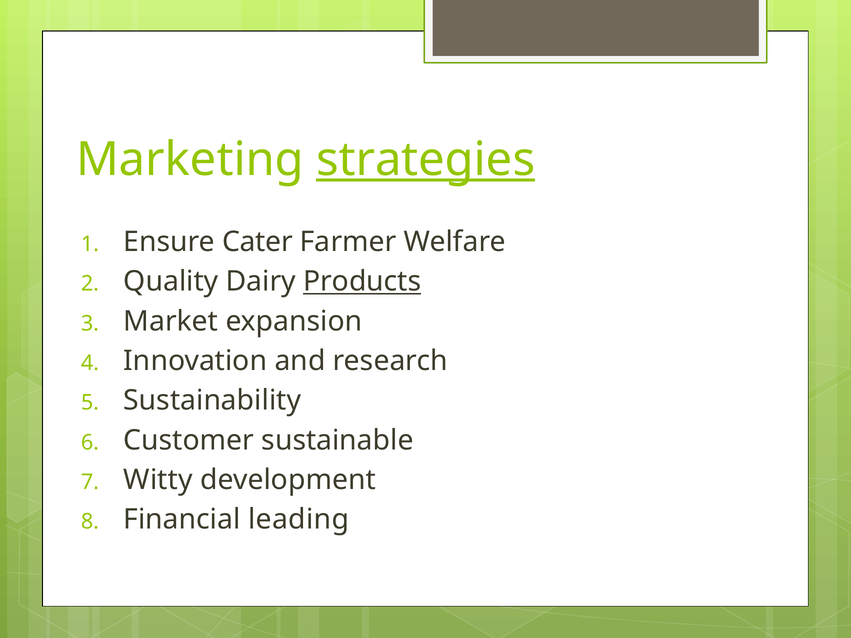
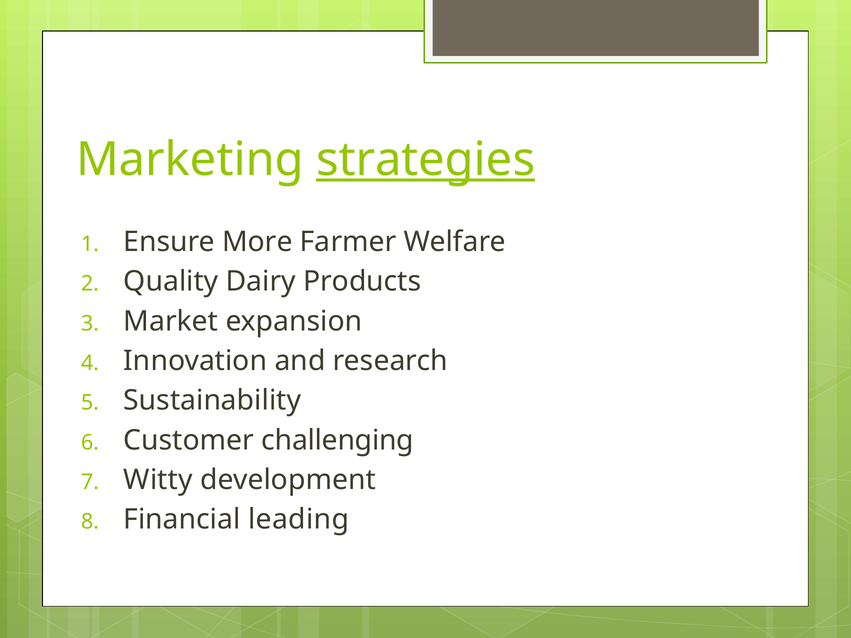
Cater: Cater -> More
Products underline: present -> none
sustainable: sustainable -> challenging
